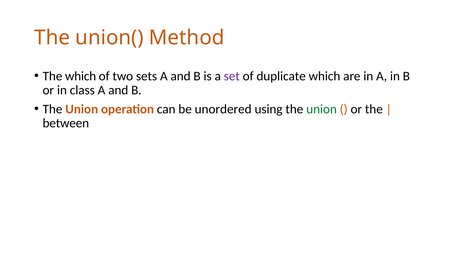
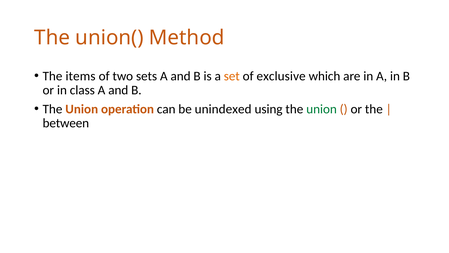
The which: which -> items
set colour: purple -> orange
duplicate: duplicate -> exclusive
unordered: unordered -> unindexed
